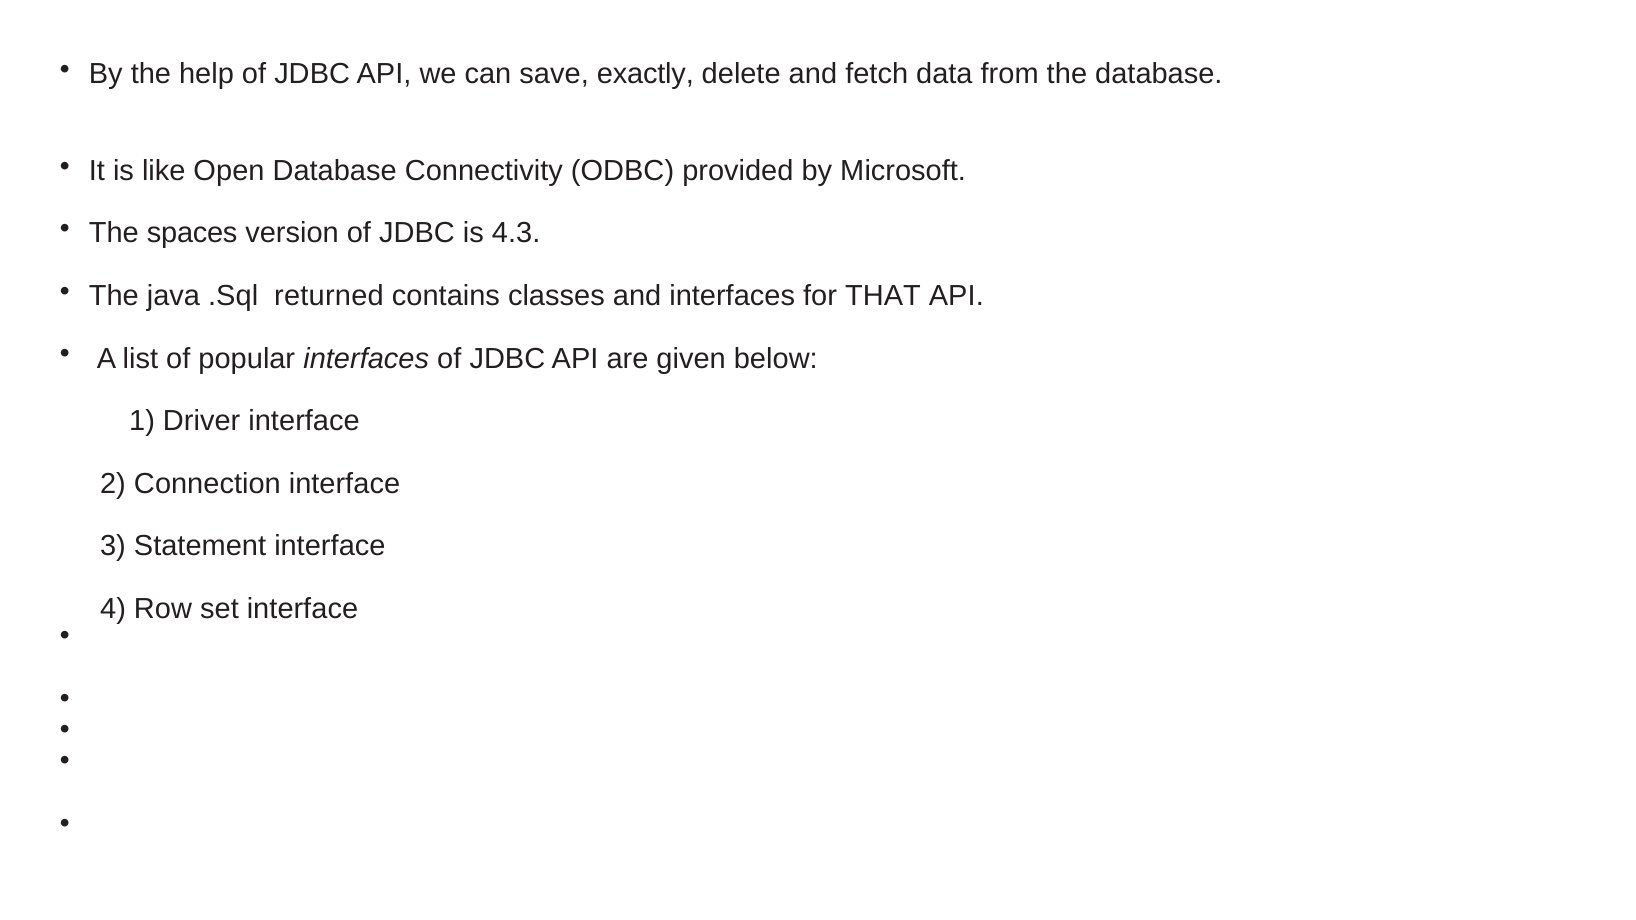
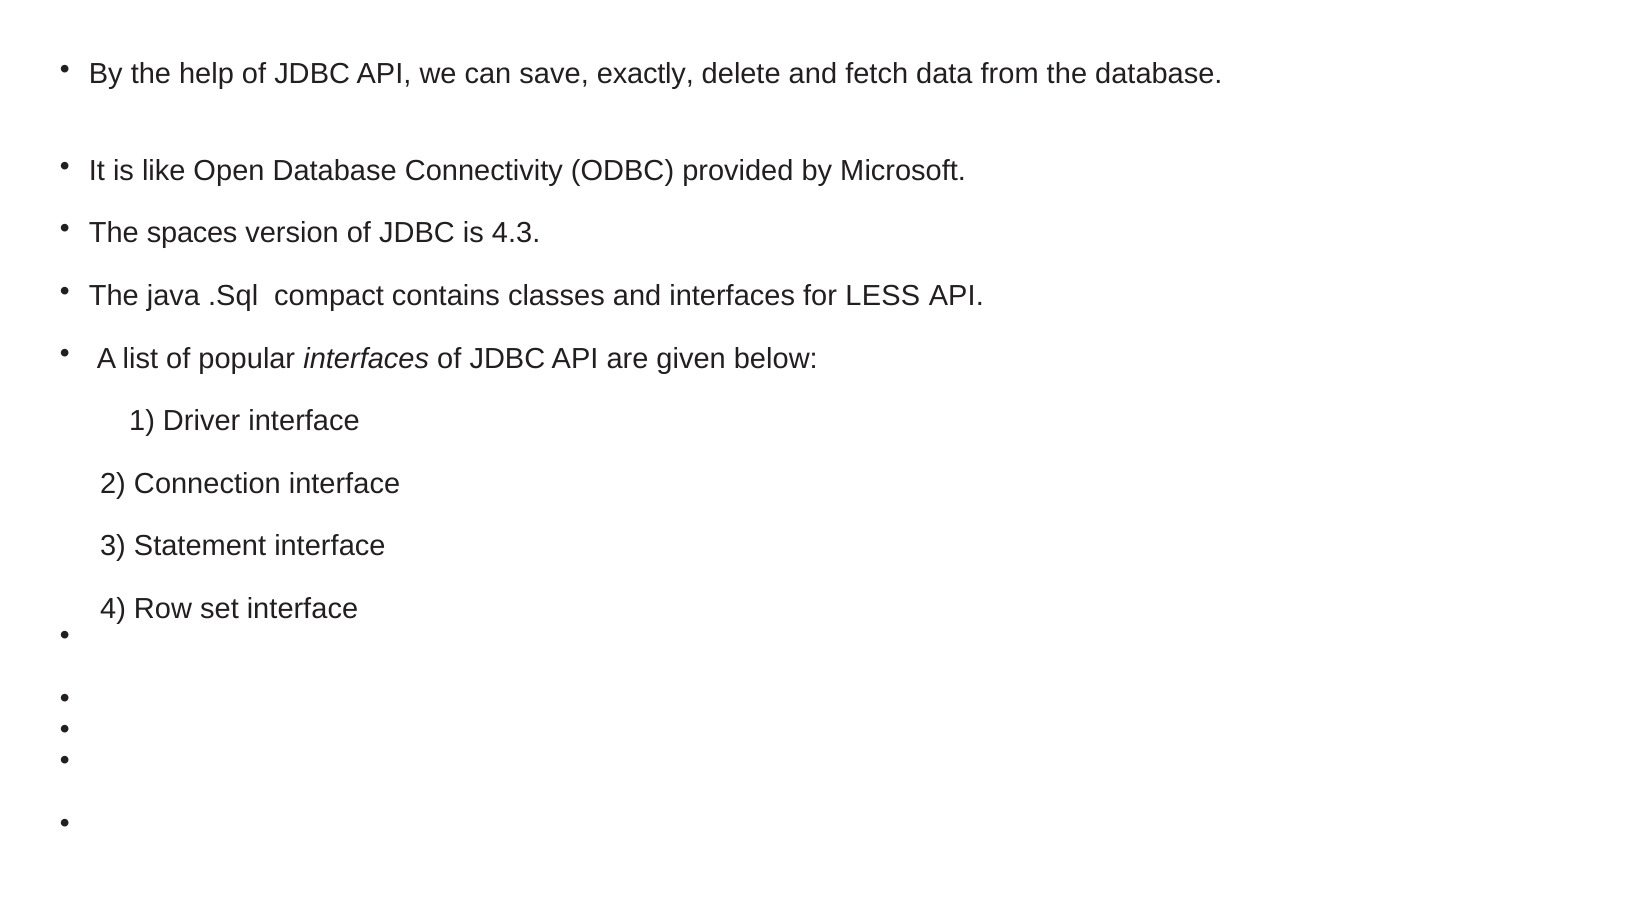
returned: returned -> compact
THAT: THAT -> LESS
